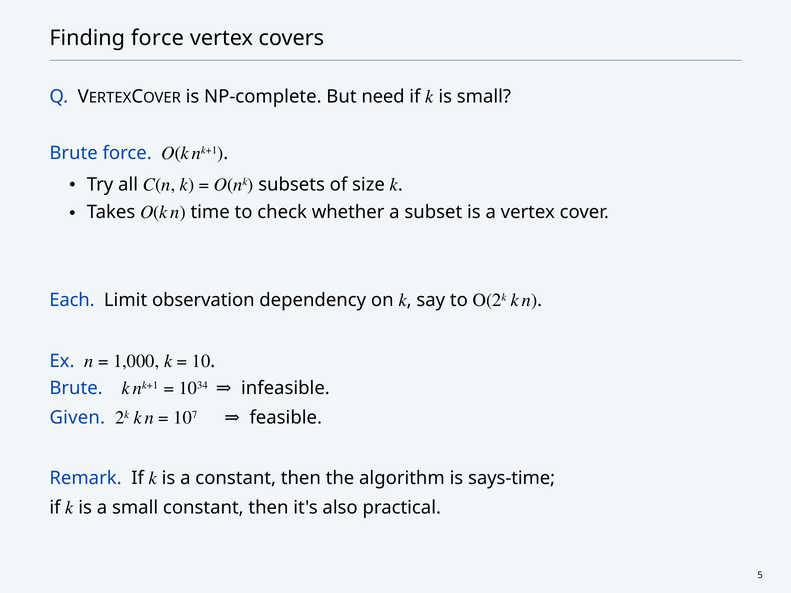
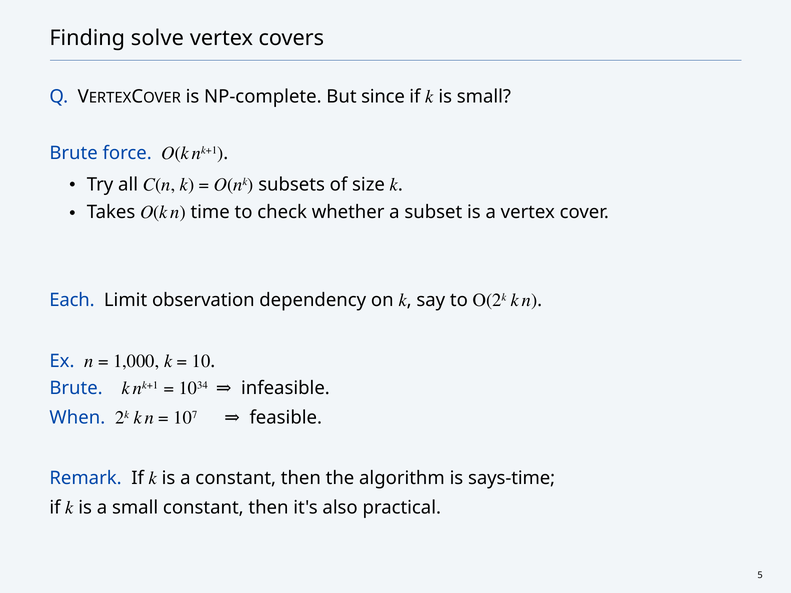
Finding force: force -> solve
need: need -> since
Given: Given -> When
